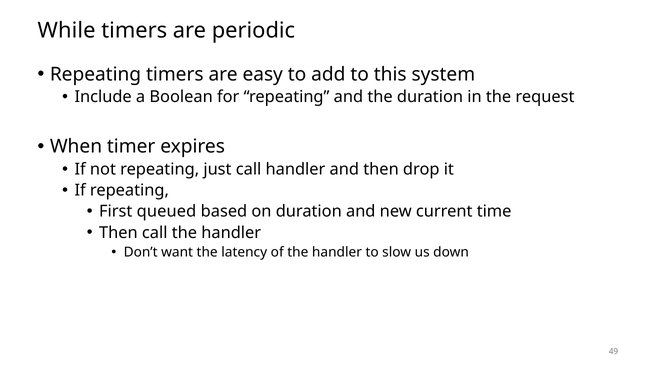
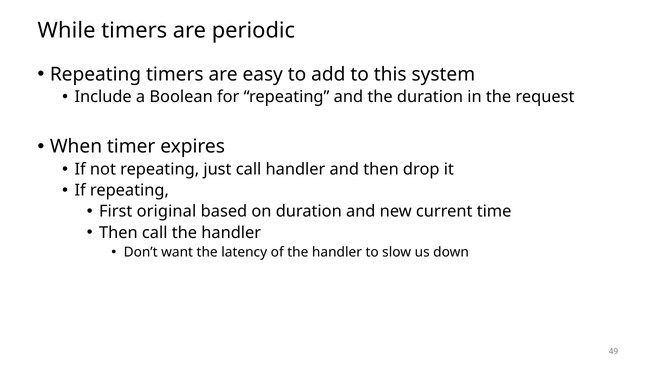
queued: queued -> original
